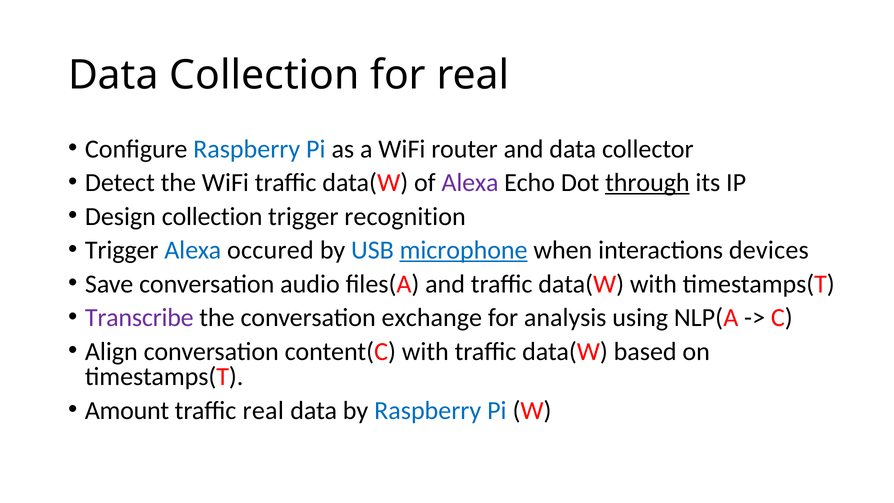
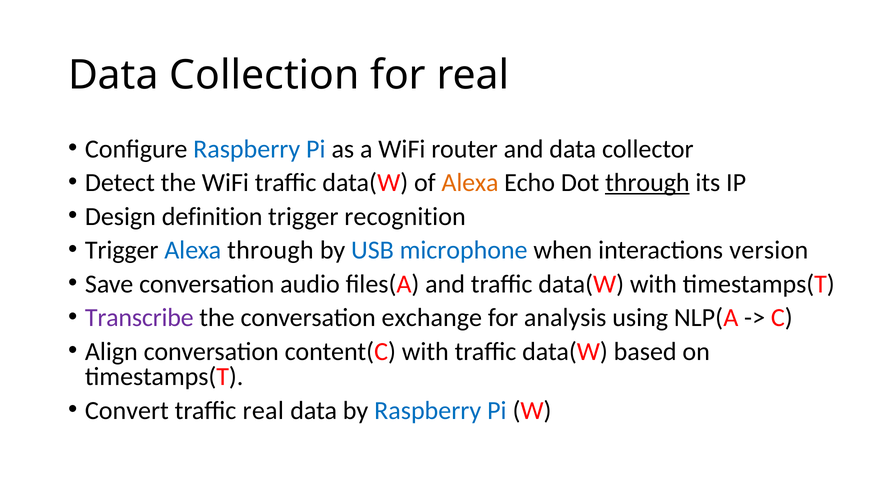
Alexa at (470, 183) colour: purple -> orange
Design collection: collection -> definition
Alexa occured: occured -> through
microphone underline: present -> none
devices: devices -> version
Amount: Amount -> Convert
